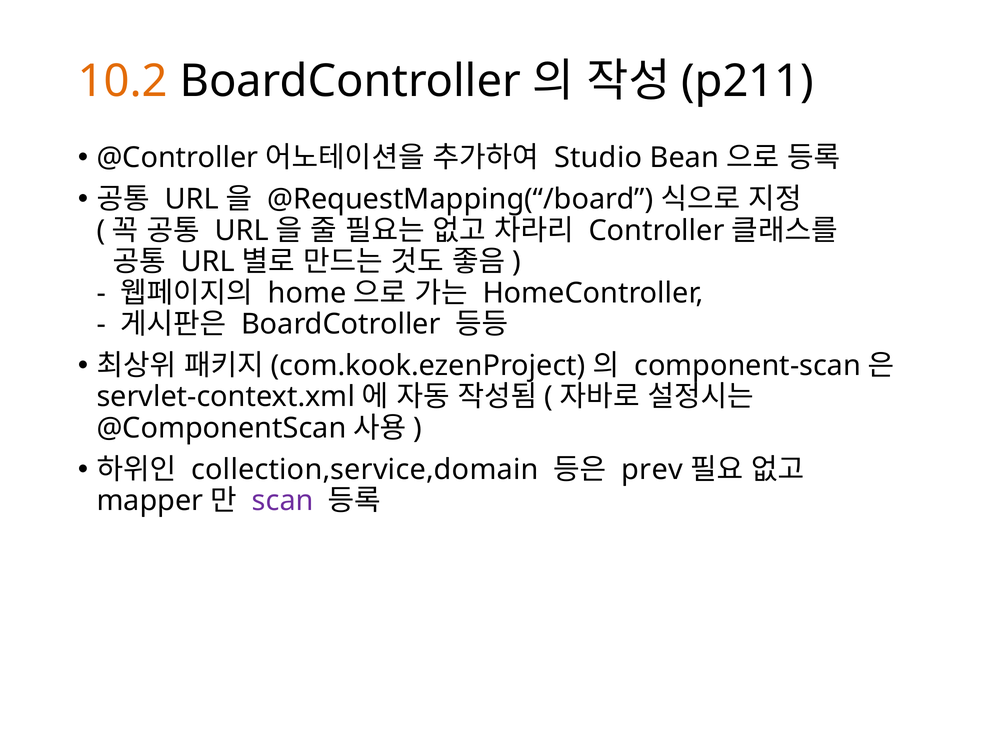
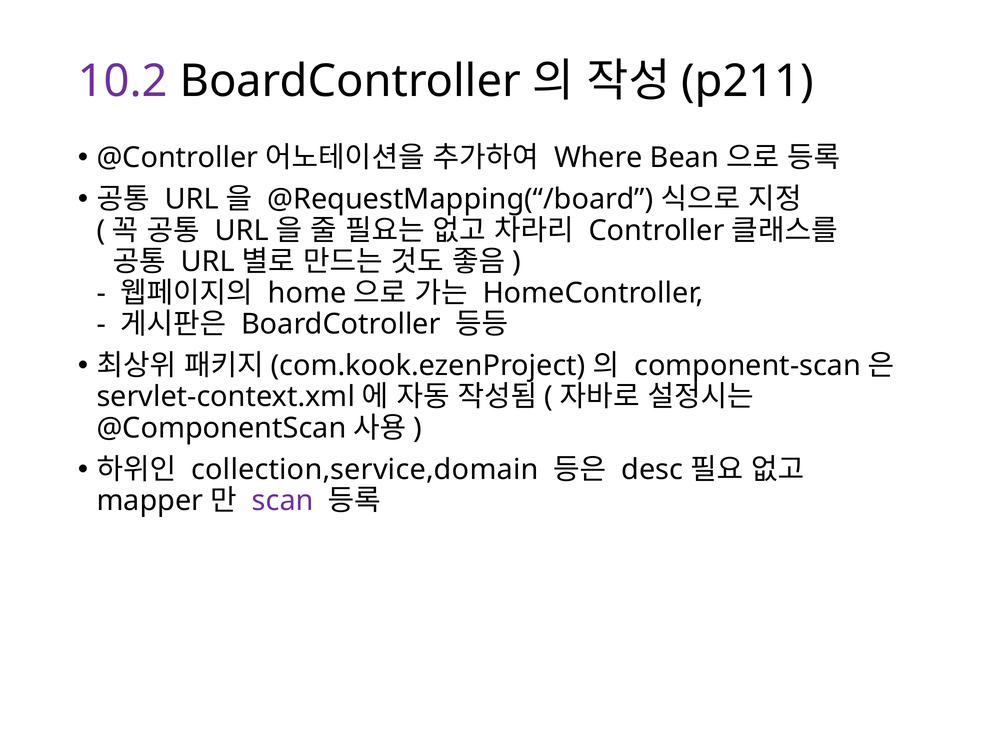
10.2 colour: orange -> purple
Studio: Studio -> Where
prev: prev -> desc
